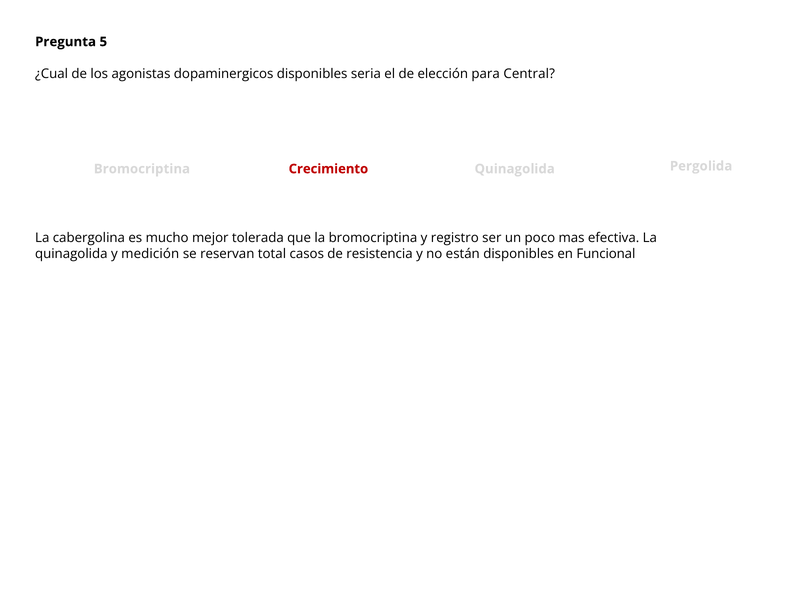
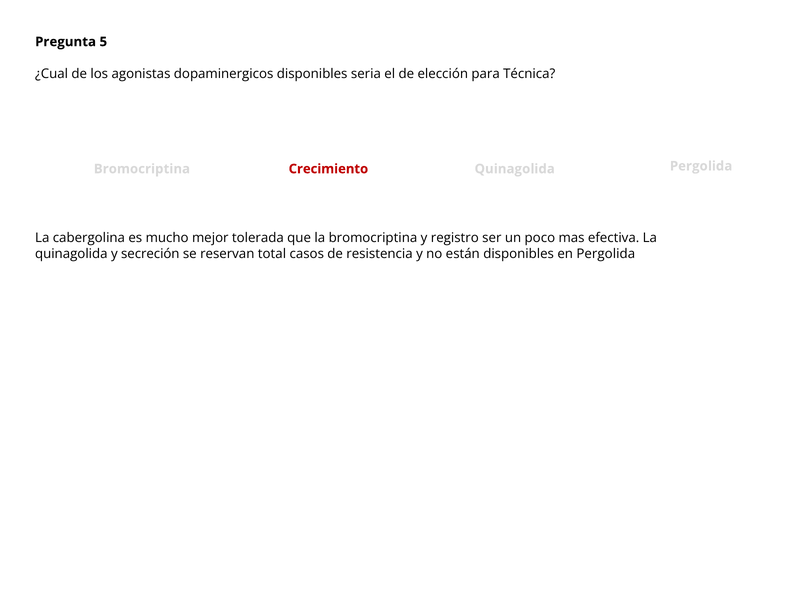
Central: Central -> Técnica
medición: medición -> secreción
en Funcional: Funcional -> Pergolida
